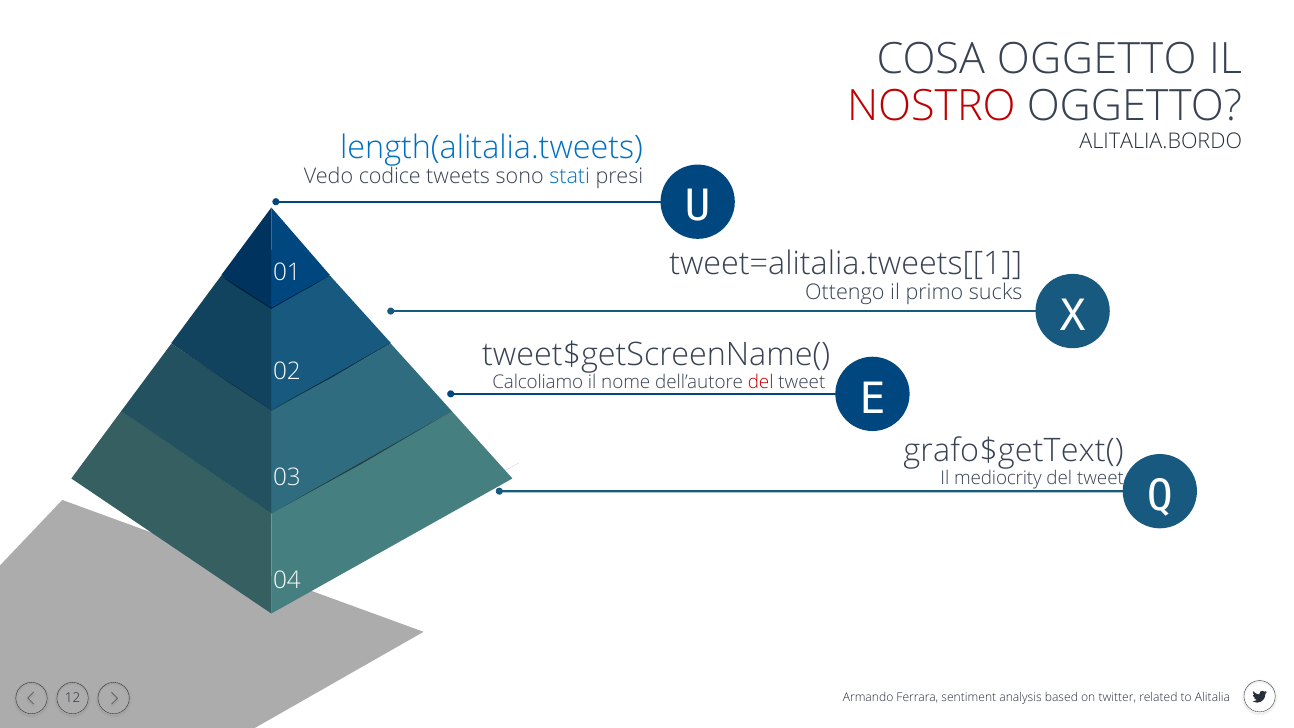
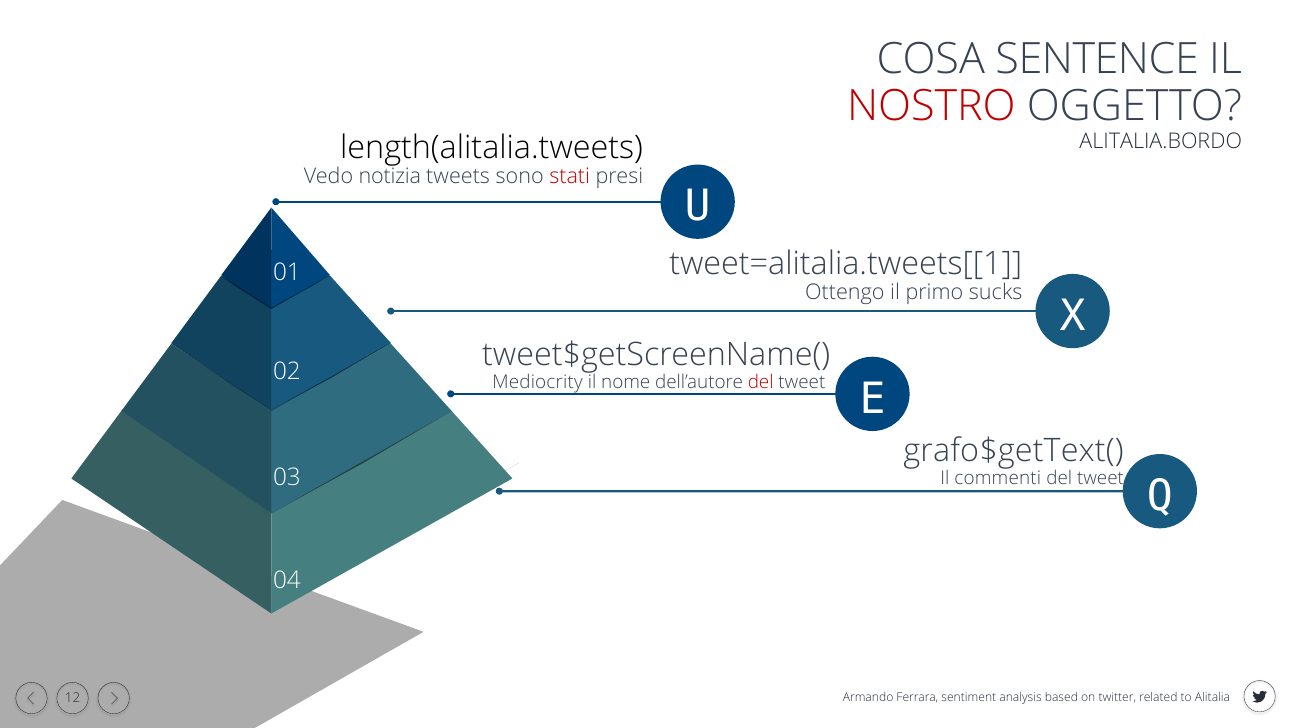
COSA OGGETTO: OGGETTO -> SENTENCE
length(alitalia.tweets colour: blue -> black
codice: codice -> notizia
stati colour: blue -> red
Calcoliamo: Calcoliamo -> Mediocrity
mediocrity: mediocrity -> commenti
